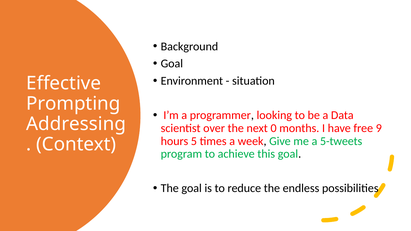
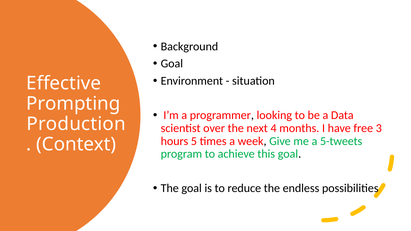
Addressing: Addressing -> Production
0: 0 -> 4
9: 9 -> 3
